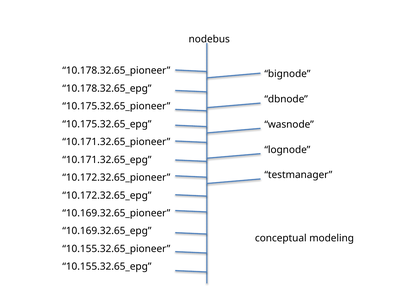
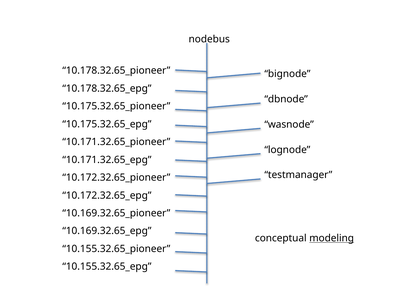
modeling underline: none -> present
